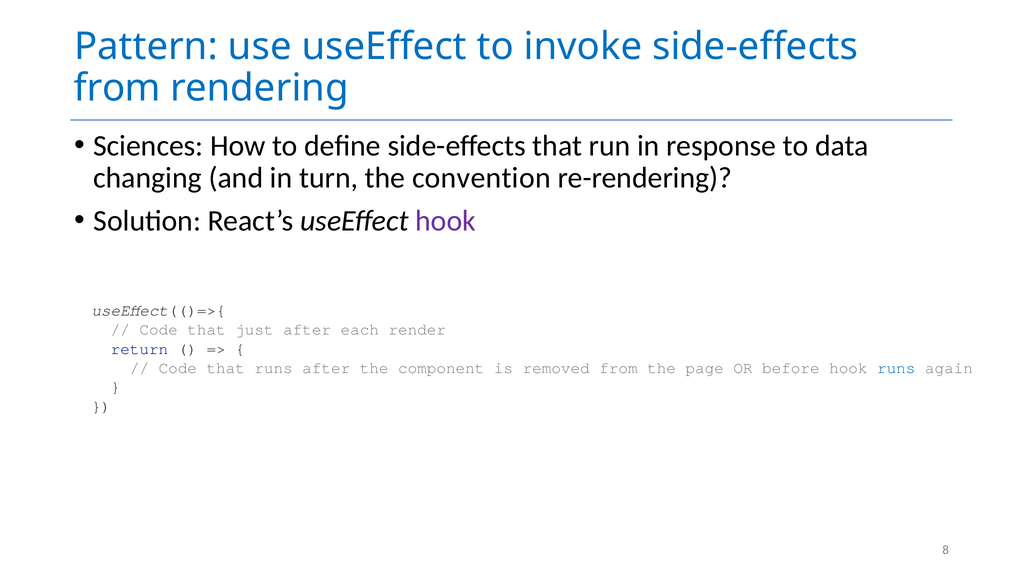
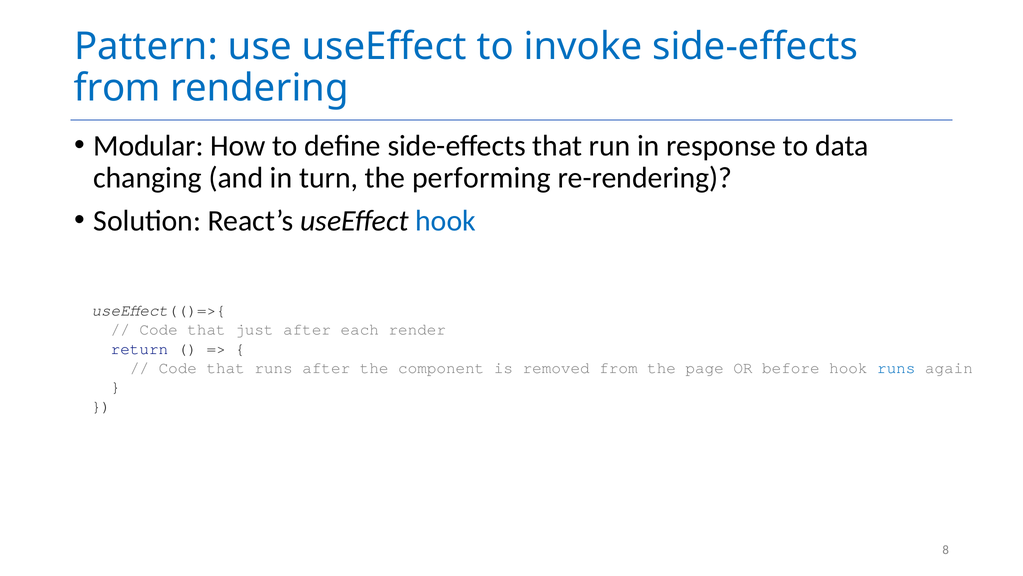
Sciences: Sciences -> Modular
convention: convention -> performing
hook at (446, 221) colour: purple -> blue
